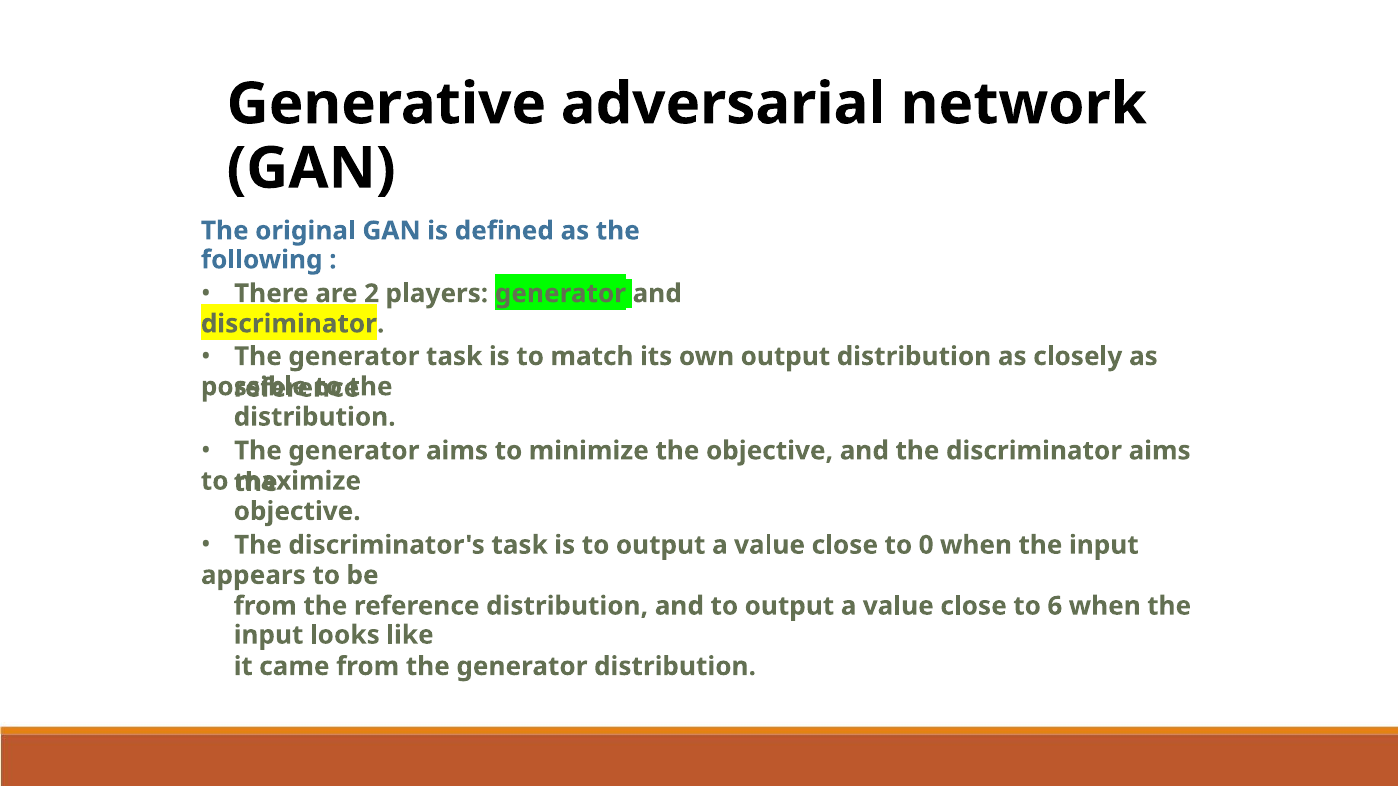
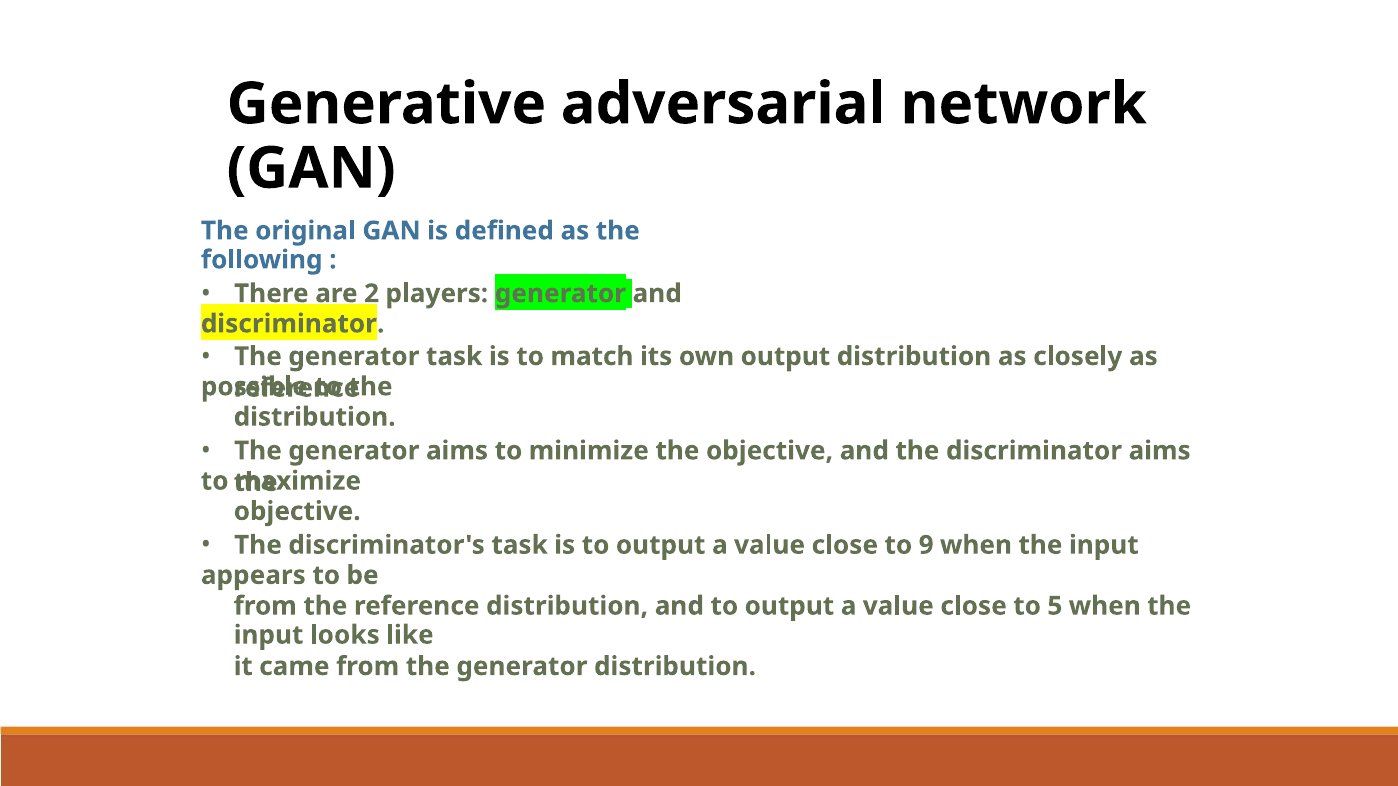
0: 0 -> 9
6: 6 -> 5
